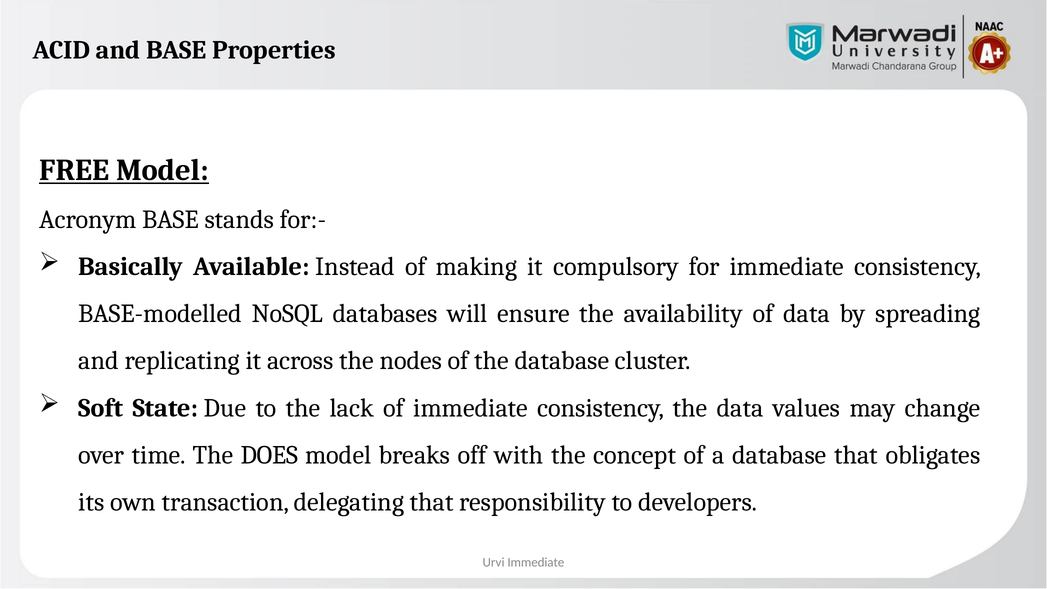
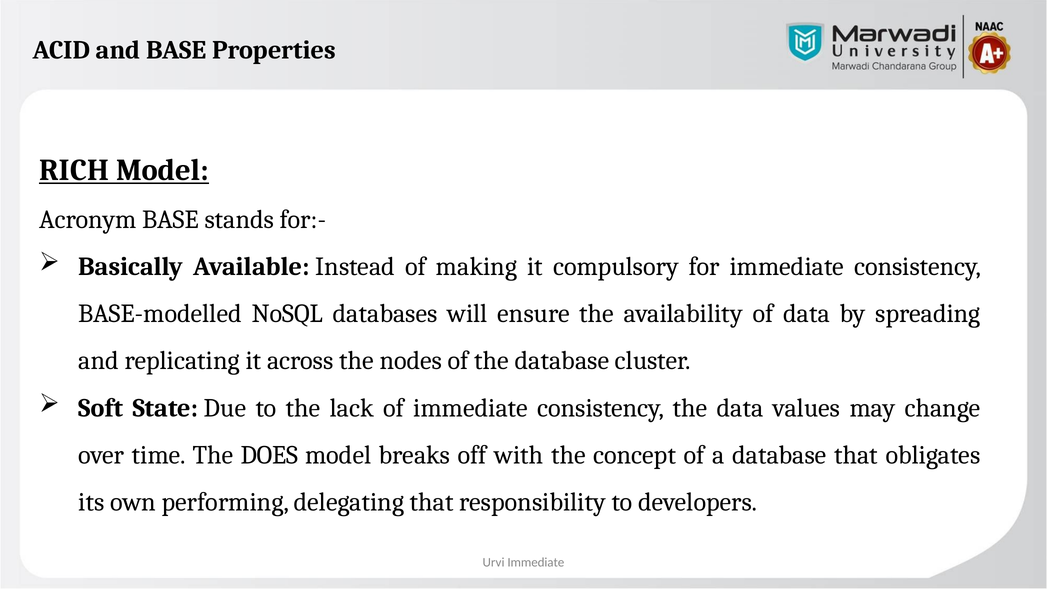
FREE: FREE -> RICH
transaction: transaction -> performing
